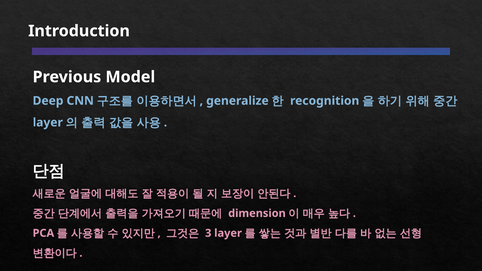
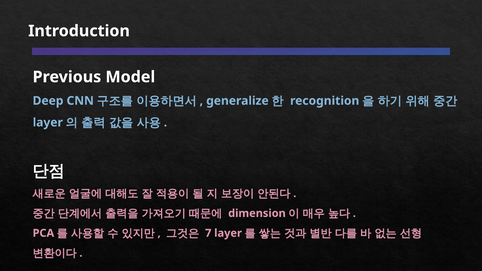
3: 3 -> 7
